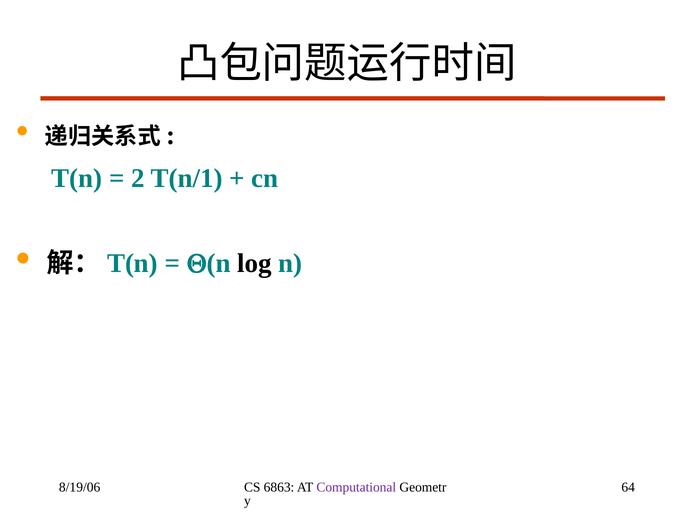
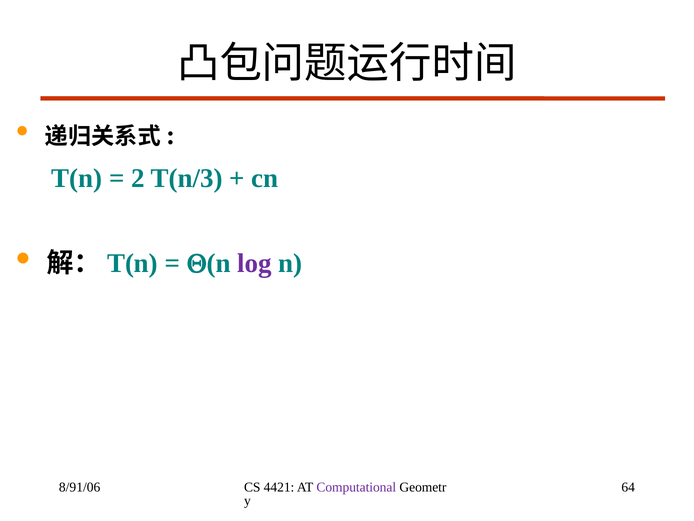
T(n/1: T(n/1 -> T(n/3
log colour: black -> purple
8/19/06: 8/19/06 -> 8/91/06
6863: 6863 -> 4421
